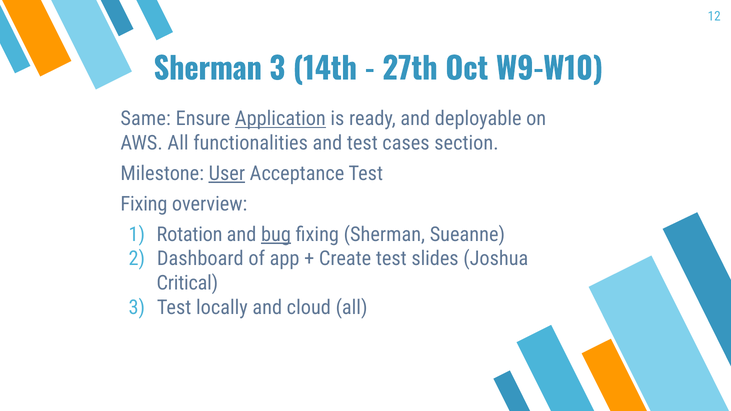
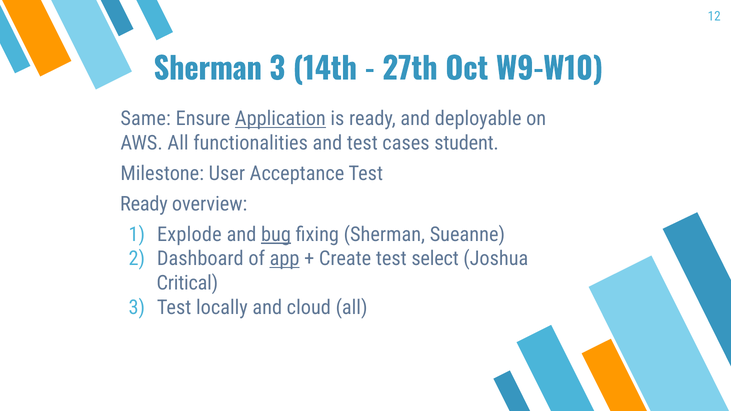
section: section -> student
User underline: present -> none
Fixing at (144, 204): Fixing -> Ready
Rotation: Rotation -> Explode
app underline: none -> present
slides: slides -> select
